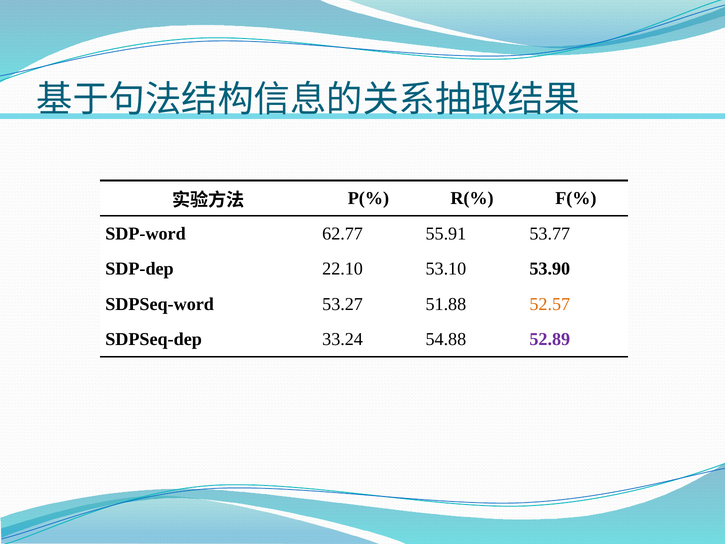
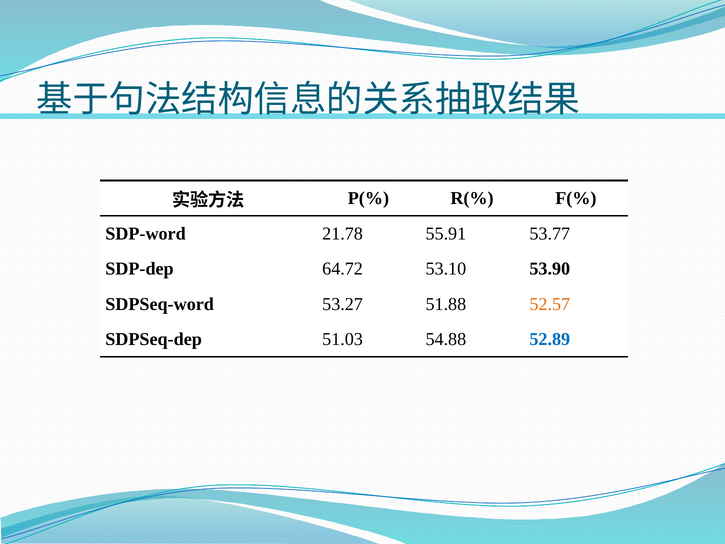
62.77: 62.77 -> 21.78
22.10: 22.10 -> 64.72
33.24: 33.24 -> 51.03
52.89 colour: purple -> blue
